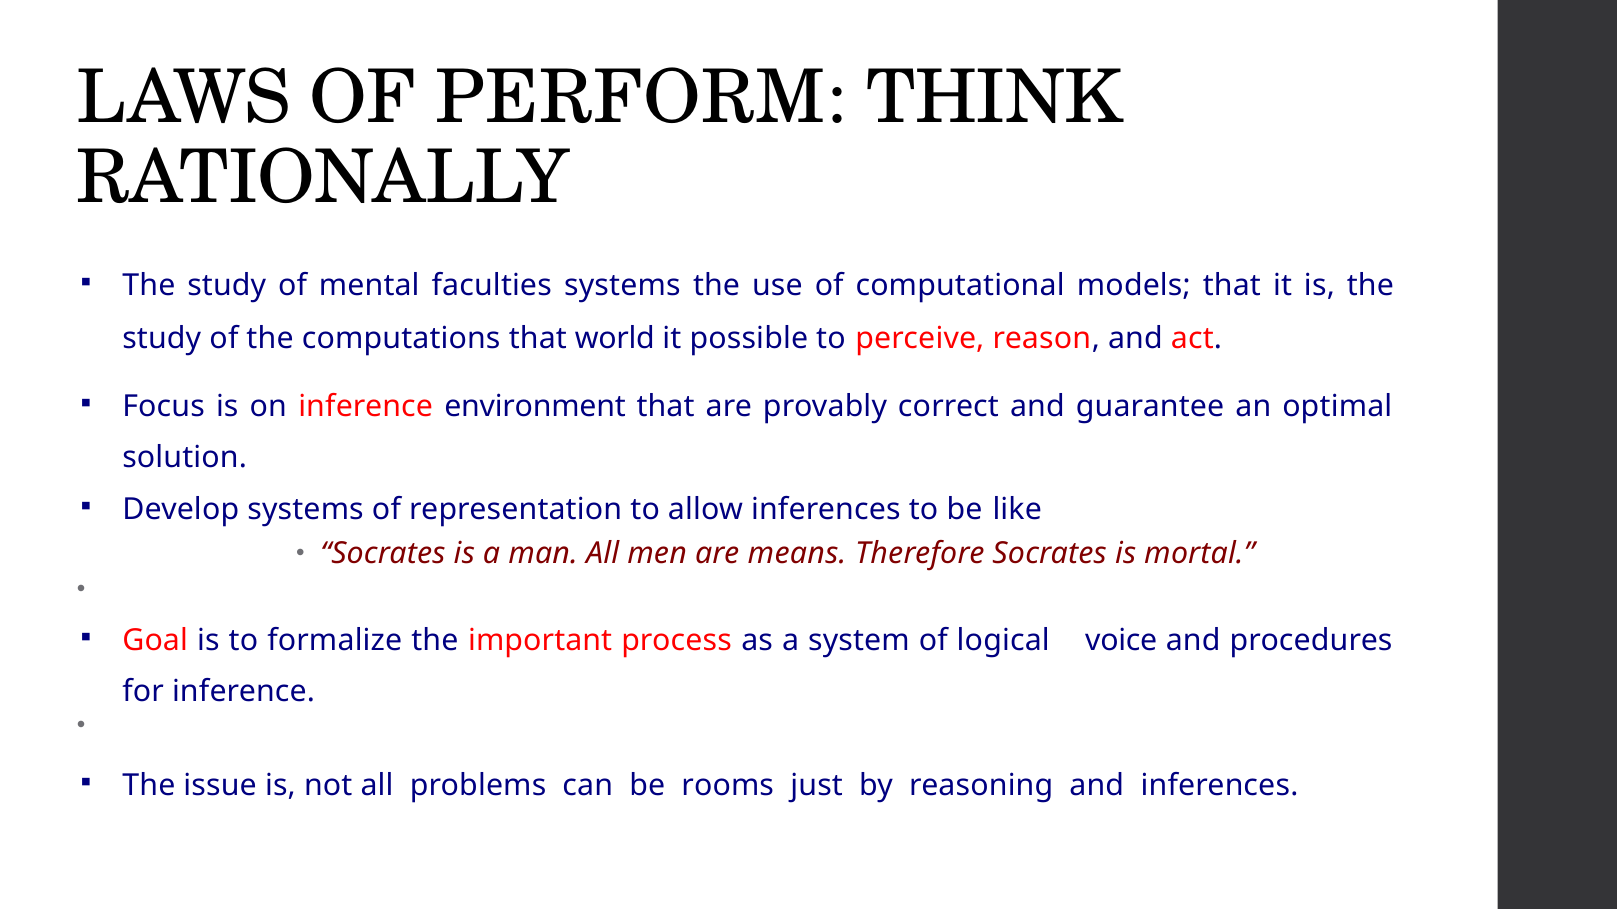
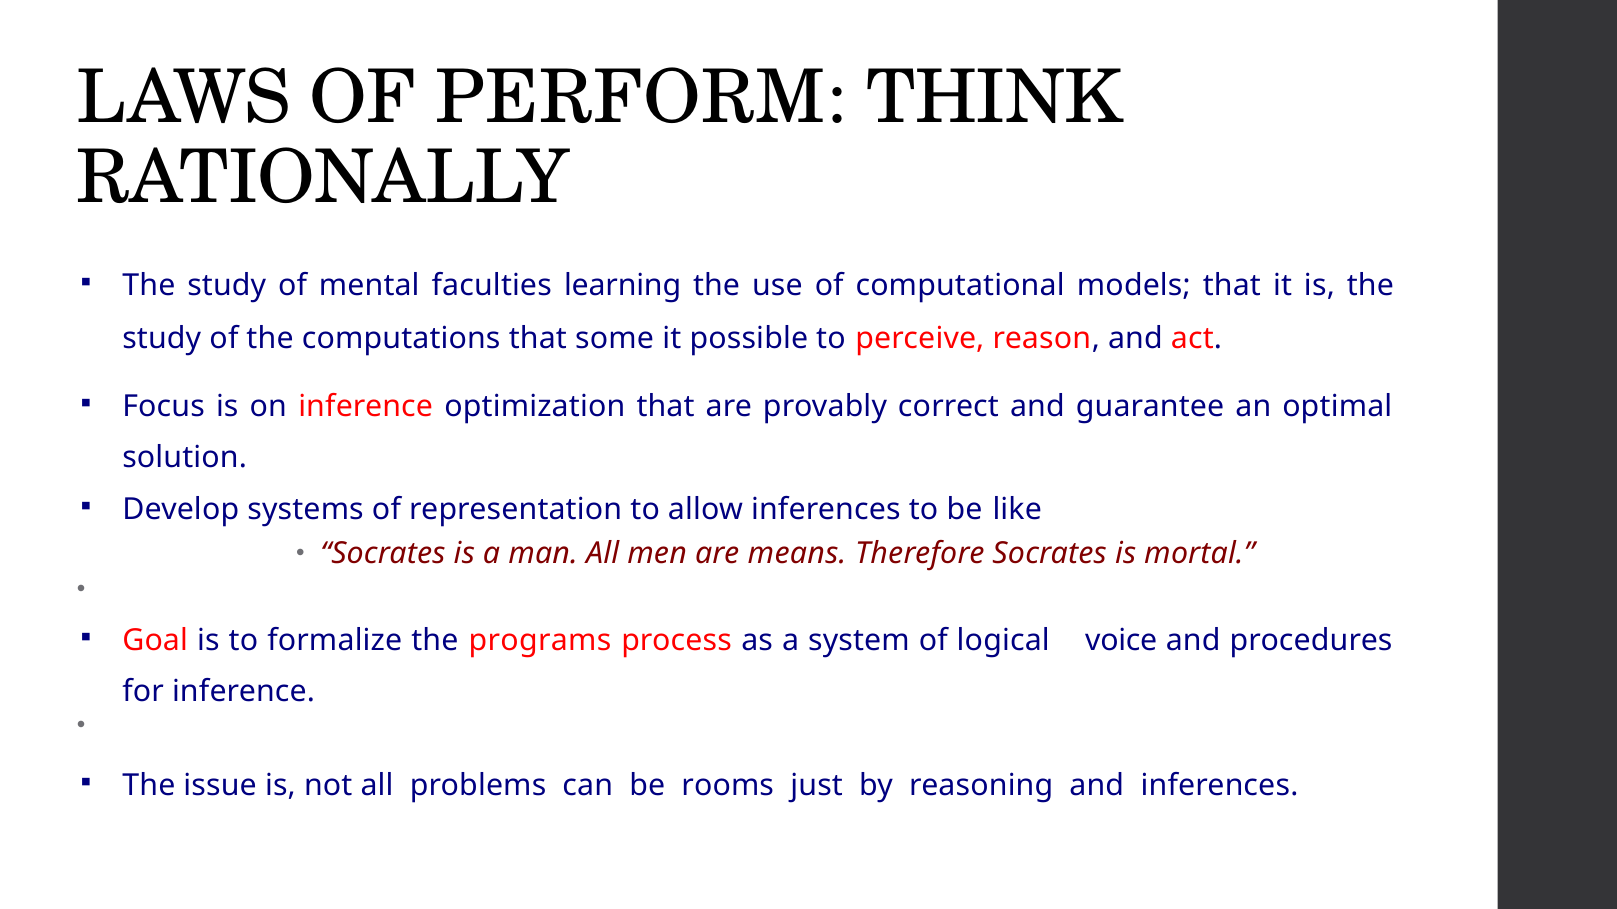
faculties systems: systems -> learning
world: world -> some
environment: environment -> optimization
important: important -> programs
